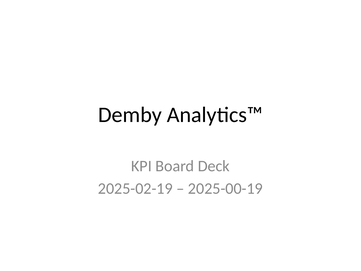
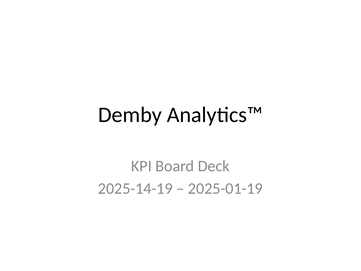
2025-02-19: 2025-02-19 -> 2025-14-19
2025-00-19: 2025-00-19 -> 2025-01-19
